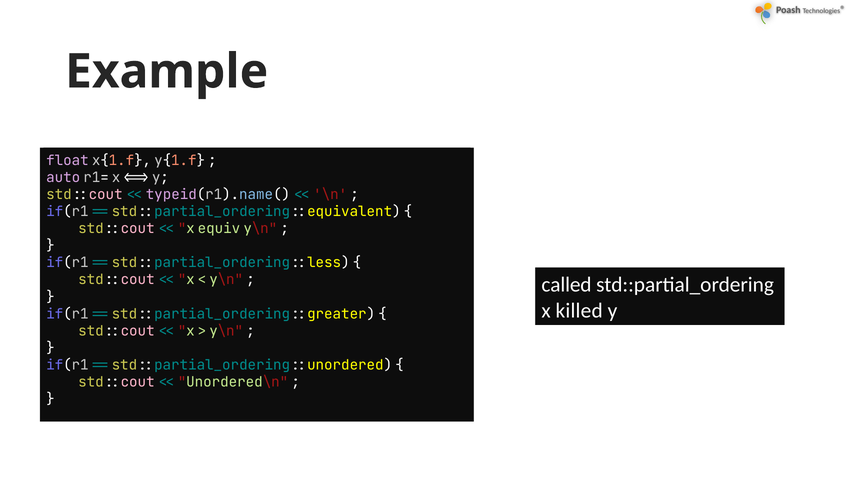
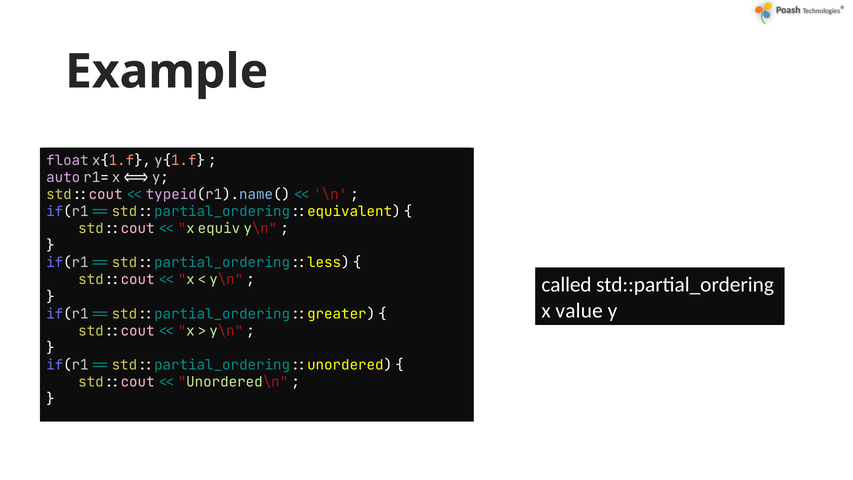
killed: killed -> value
